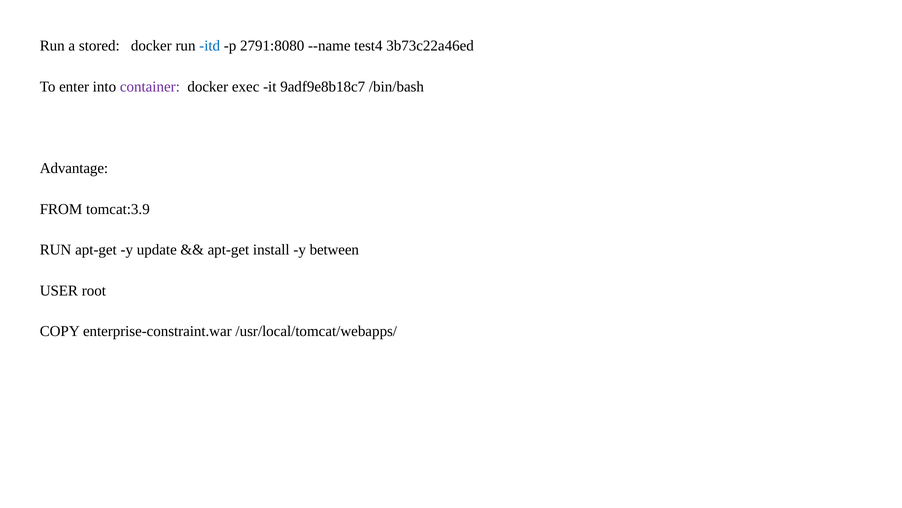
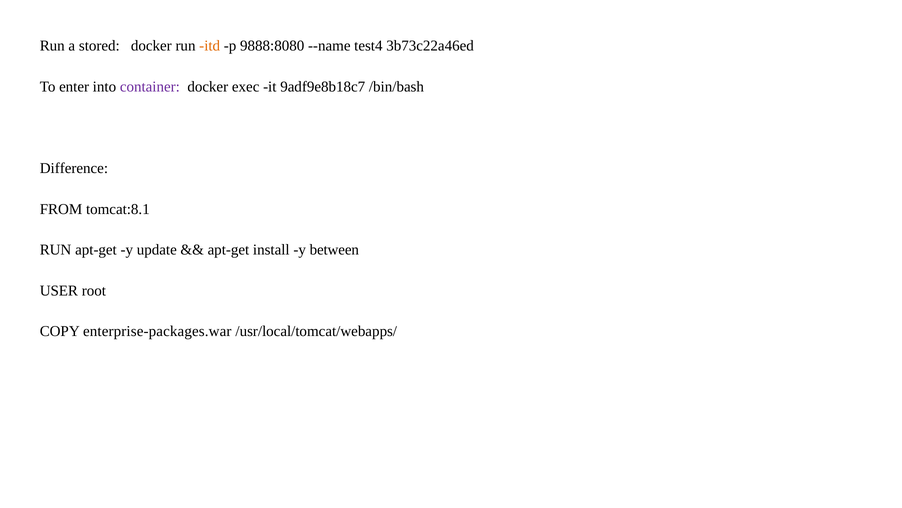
itd colour: blue -> orange
2791:8080: 2791:8080 -> 9888:8080
Advantage: Advantage -> Difference
tomcat:3.9: tomcat:3.9 -> tomcat:8.1
enterprise-constraint.war: enterprise-constraint.war -> enterprise-packages.war
